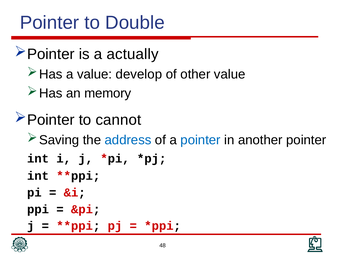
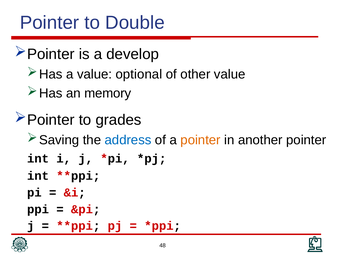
actually: actually -> develop
develop: develop -> optional
cannot: cannot -> grades
pointer at (201, 140) colour: blue -> orange
